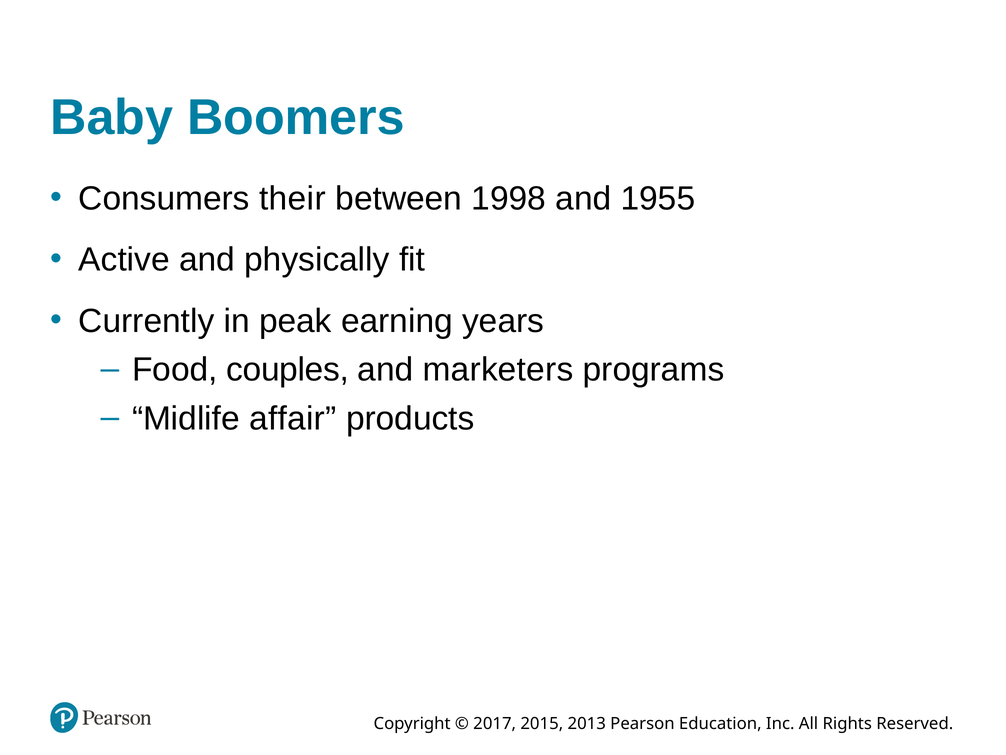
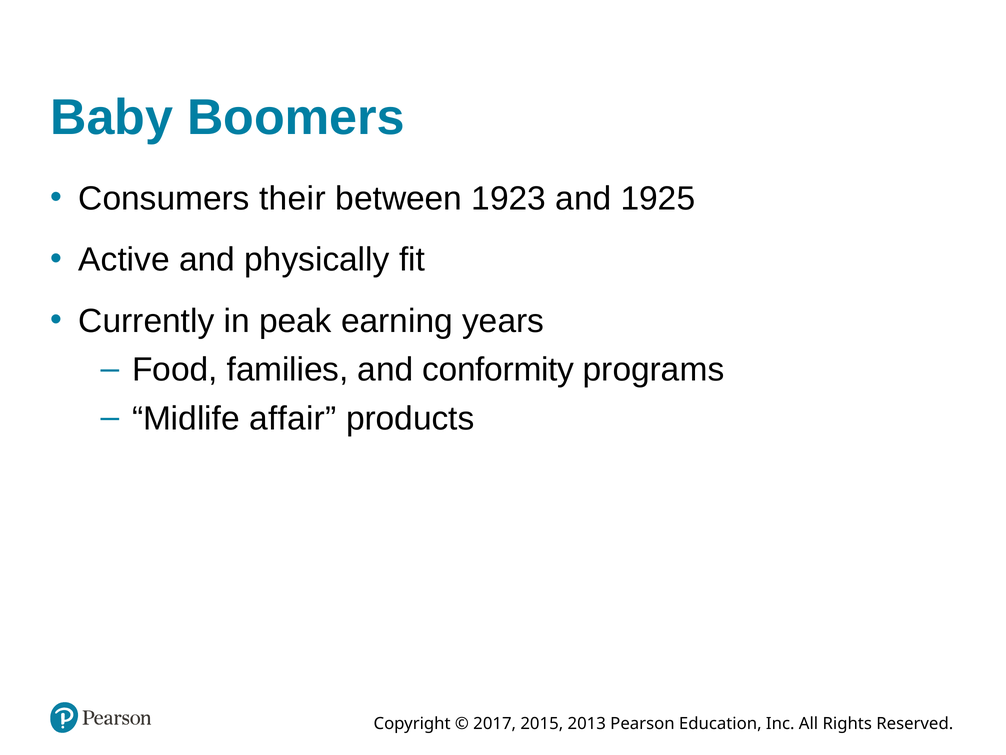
1998: 1998 -> 1923
1955: 1955 -> 1925
couples: couples -> families
marketers: marketers -> conformity
